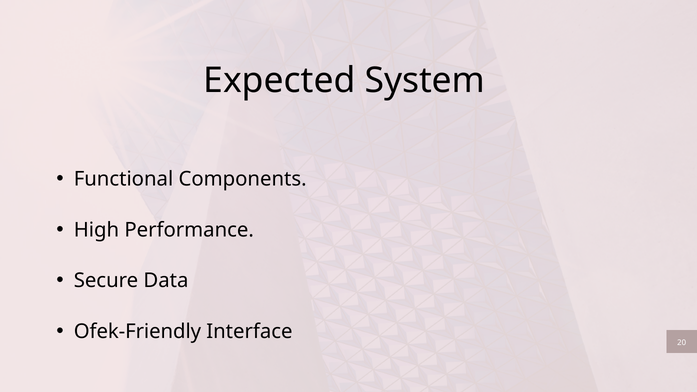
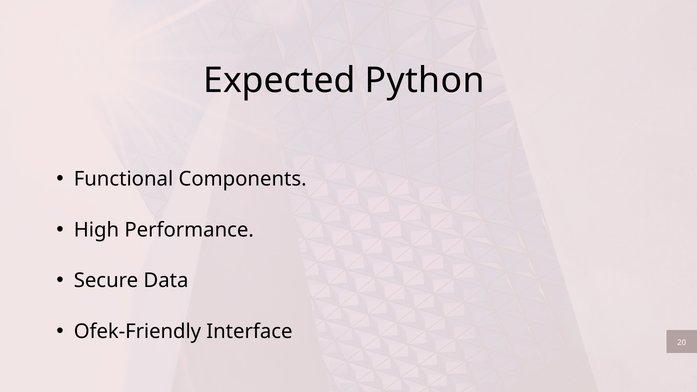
System: System -> Python
